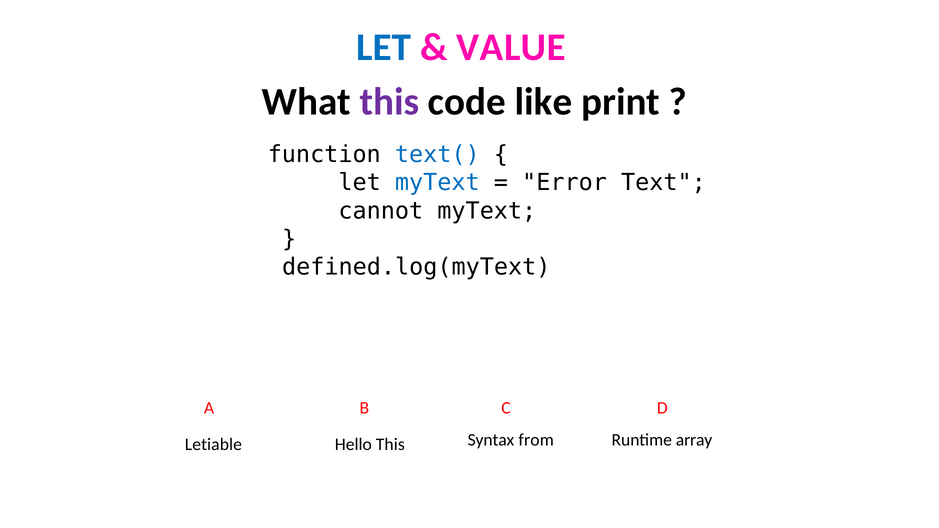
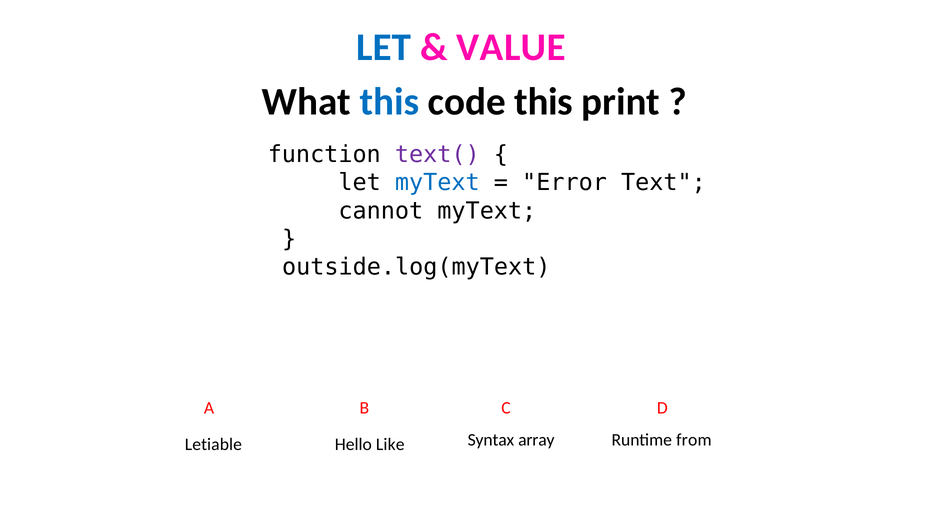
this at (389, 102) colour: purple -> blue
code like: like -> this
text( colour: blue -> purple
defined.log(myText: defined.log(myText -> outside.log(myText
from: from -> array
array: array -> from
Hello This: This -> Like
